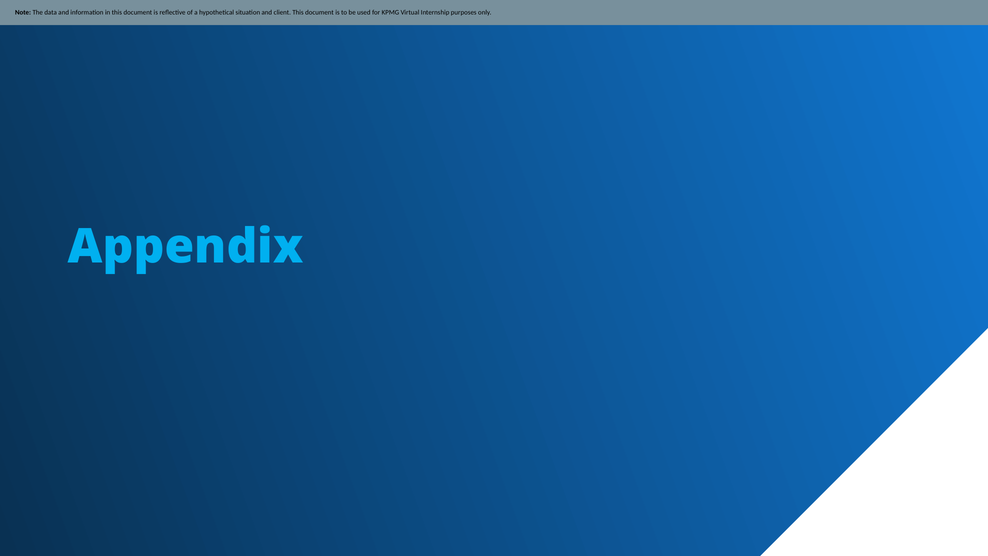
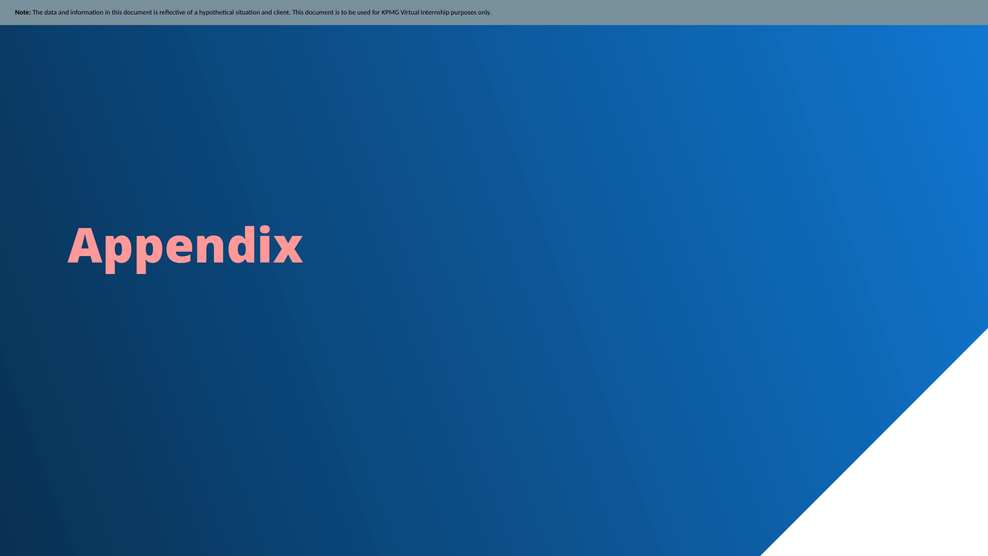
Appendix colour: light blue -> pink
